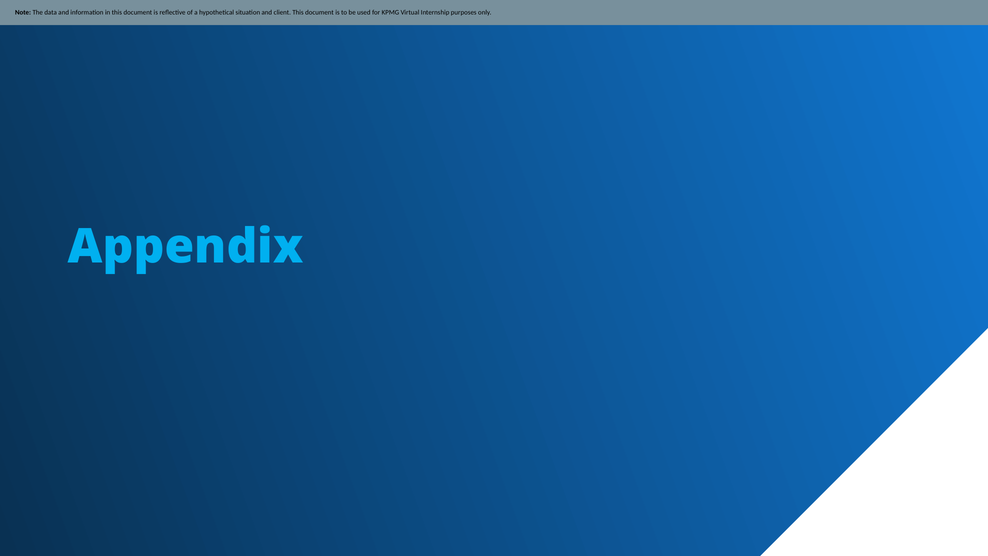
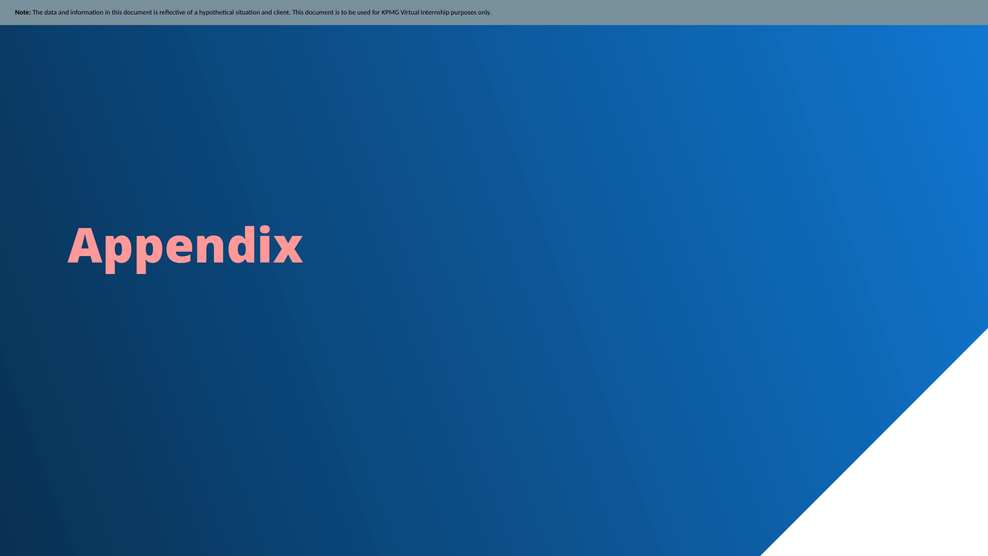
Appendix colour: light blue -> pink
